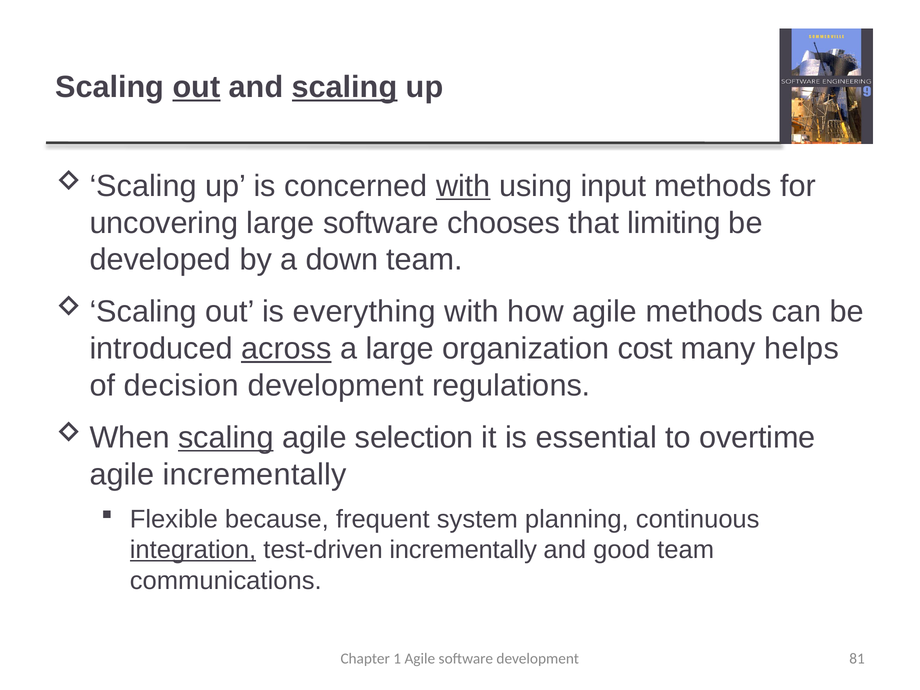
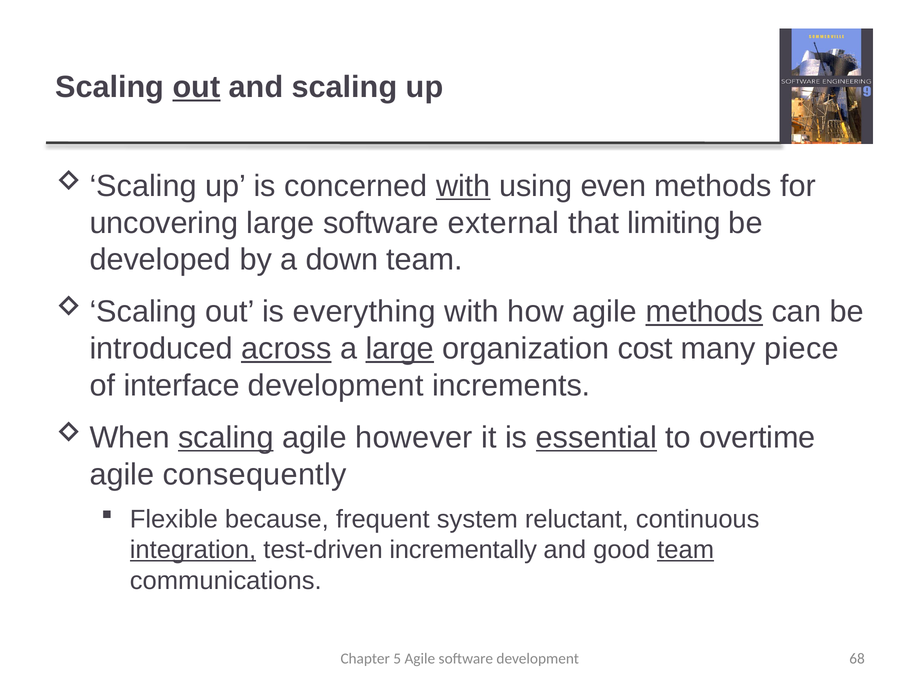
scaling at (345, 87) underline: present -> none
input: input -> even
chooses: chooses -> external
methods at (704, 312) underline: none -> present
large at (400, 349) underline: none -> present
helps: helps -> piece
decision: decision -> interface
regulations: regulations -> increments
selection: selection -> however
essential underline: none -> present
agile incrementally: incrementally -> consequently
planning: planning -> reluctant
team at (686, 550) underline: none -> present
1: 1 -> 5
81: 81 -> 68
